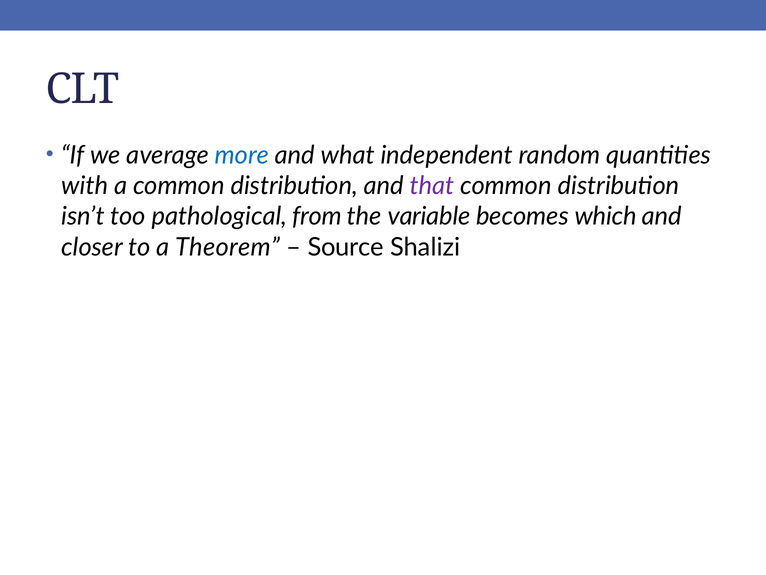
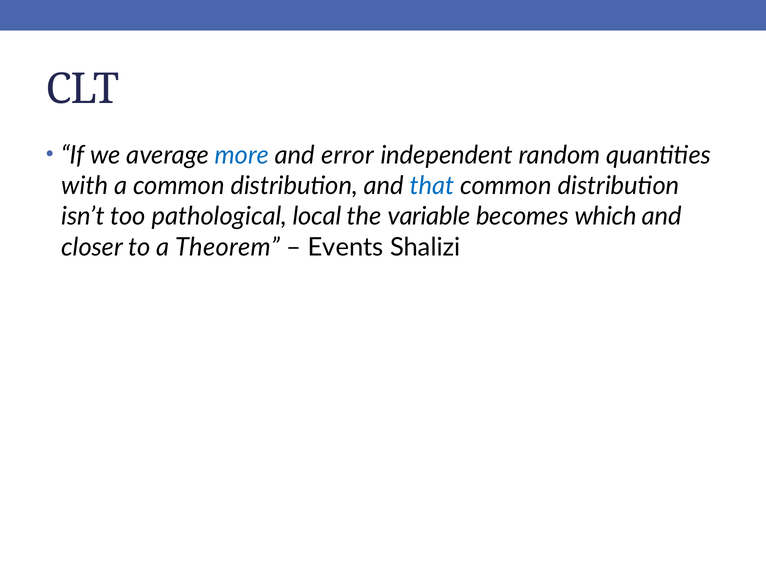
what: what -> error
that colour: purple -> blue
from: from -> local
Source: Source -> Events
